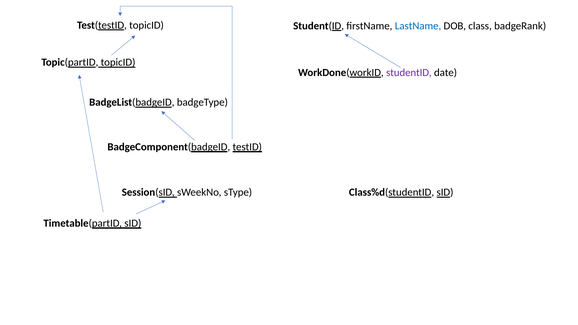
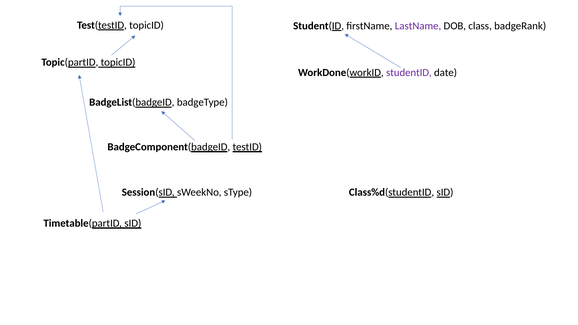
LastName colour: blue -> purple
